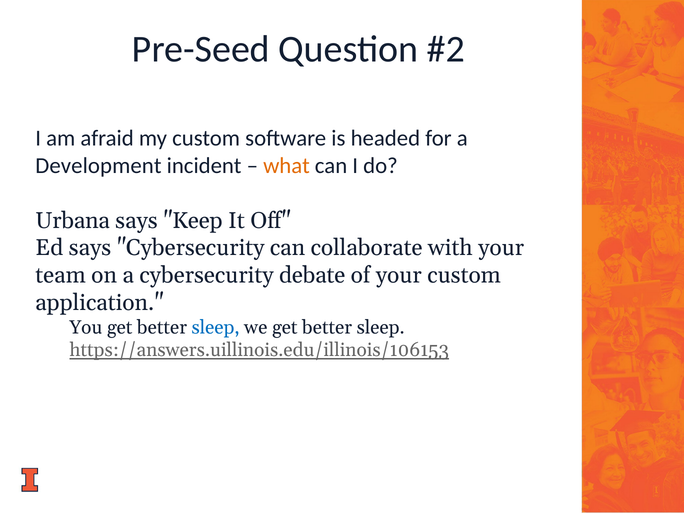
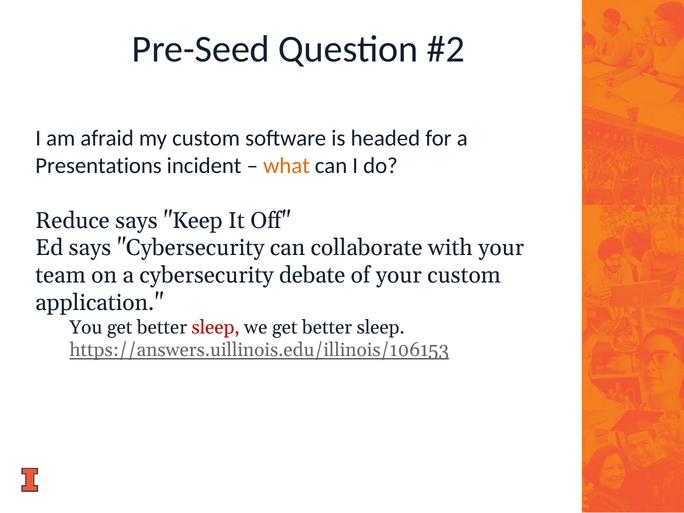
Development: Development -> Presentations
Urbana: Urbana -> Reduce
sleep at (216, 327) colour: blue -> red
